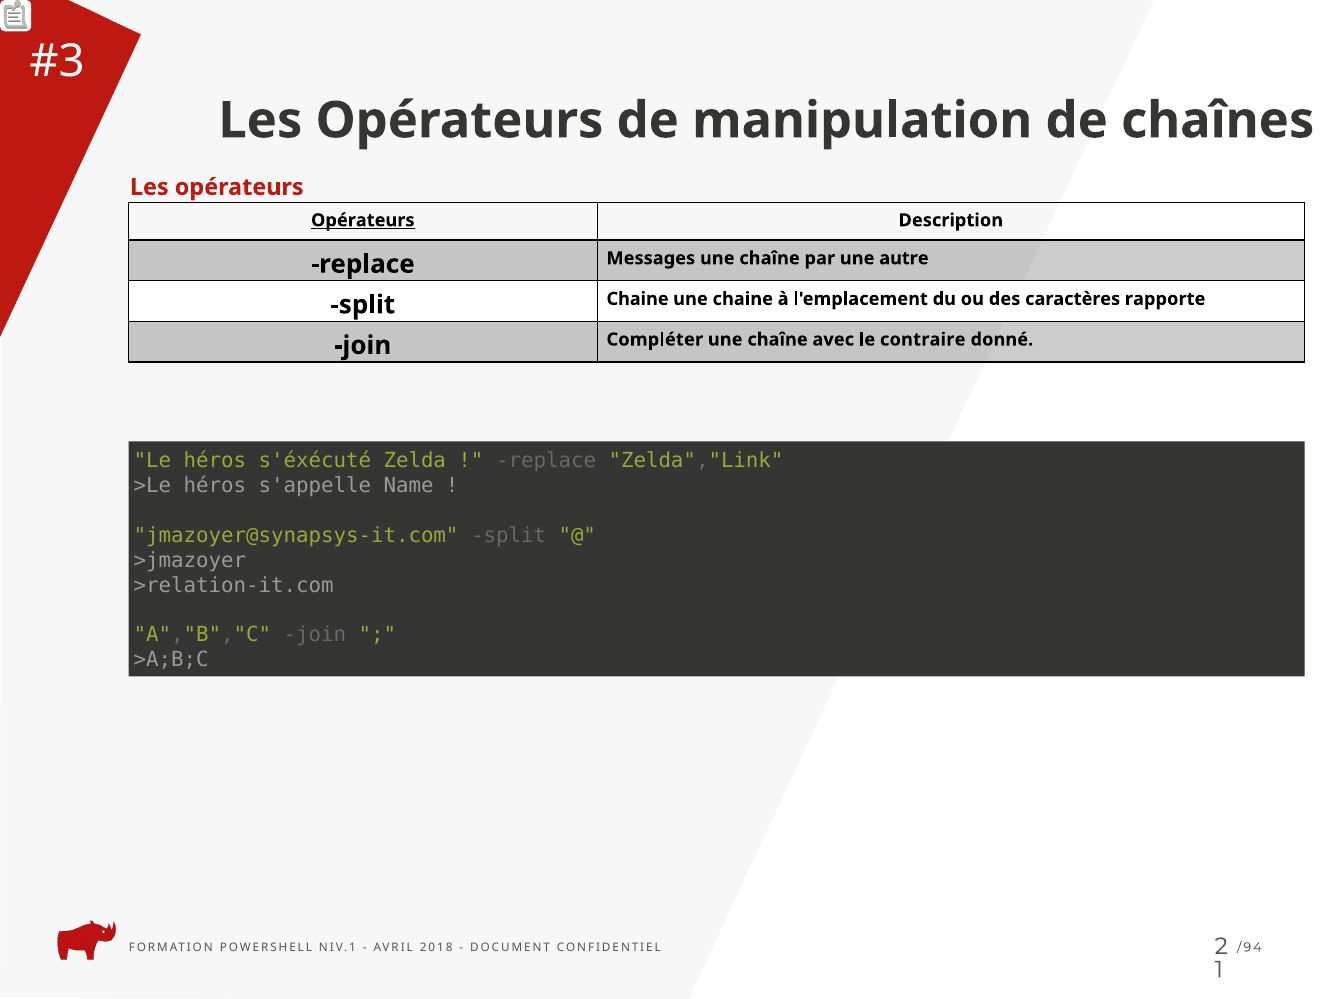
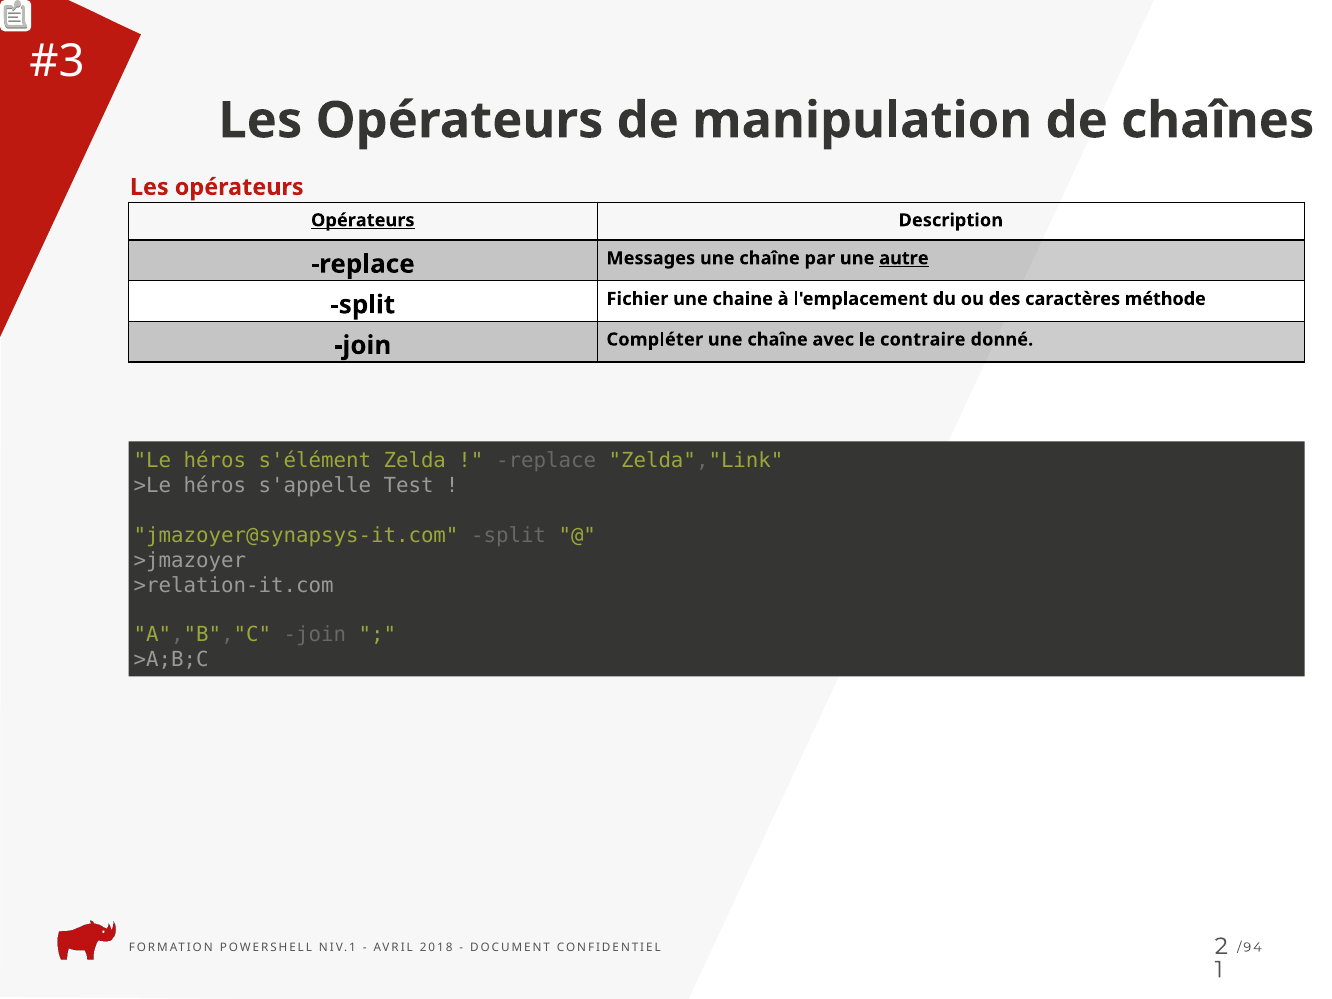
autre underline: none -> present
Chaine at (638, 299): Chaine -> Fichier
rapporte: rapporte -> méthode
s'éxécuté: s'éxécuté -> s'élément
Name: Name -> Test
